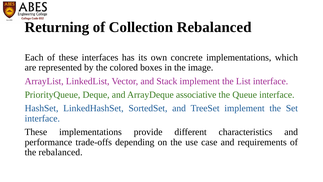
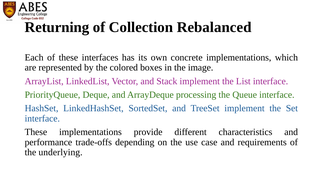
associative: associative -> processing
the rebalanced: rebalanced -> underlying
